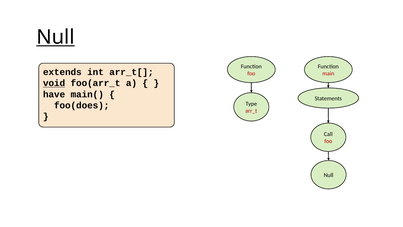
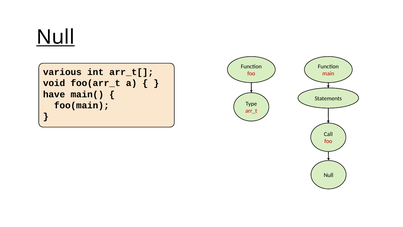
extends: extends -> various
void underline: present -> none
foo(does: foo(does -> foo(main
